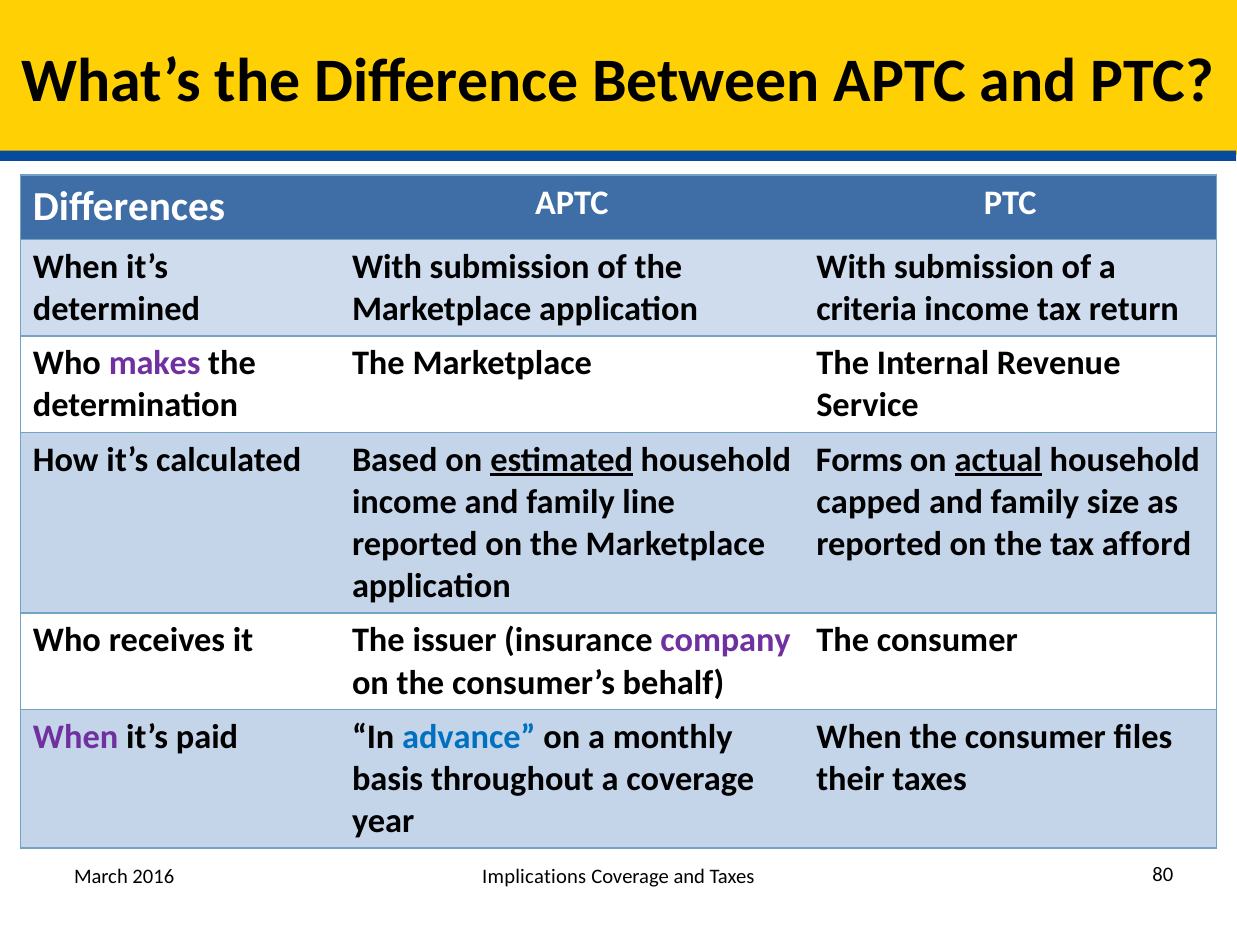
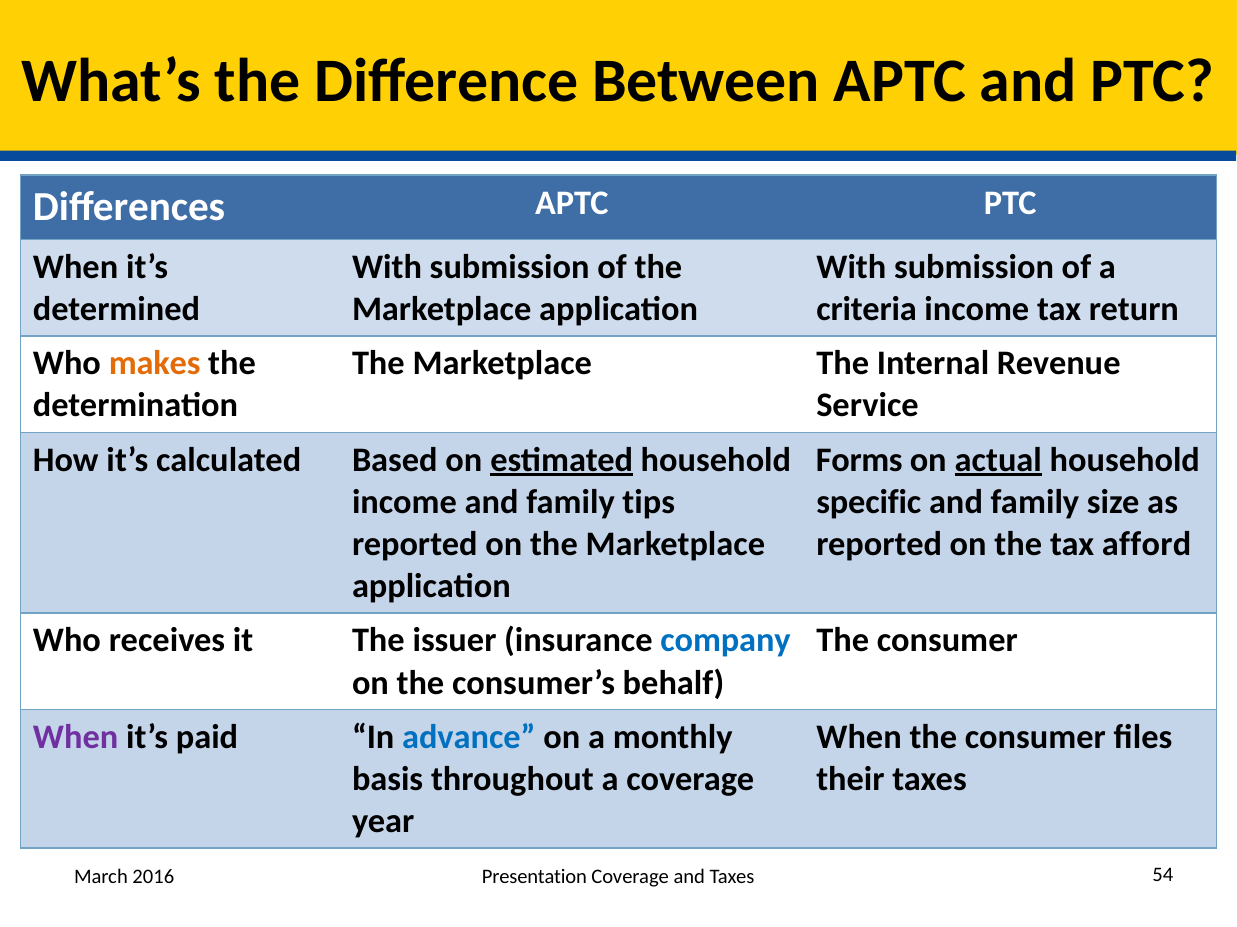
makes colour: purple -> orange
line: line -> tips
capped: capped -> specific
company colour: purple -> blue
Implications: Implications -> Presentation
80: 80 -> 54
